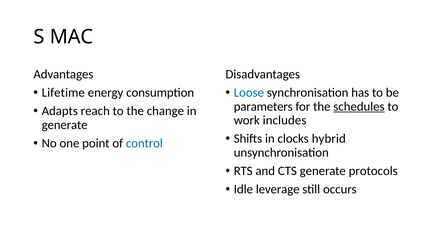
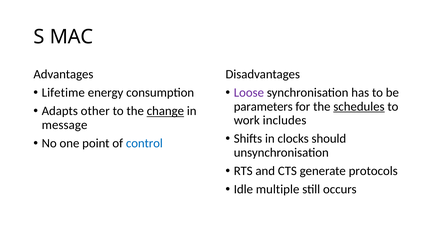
Loose colour: blue -> purple
reach: reach -> other
change underline: none -> present
generate at (65, 125): generate -> message
hybrid: hybrid -> should
leverage: leverage -> multiple
